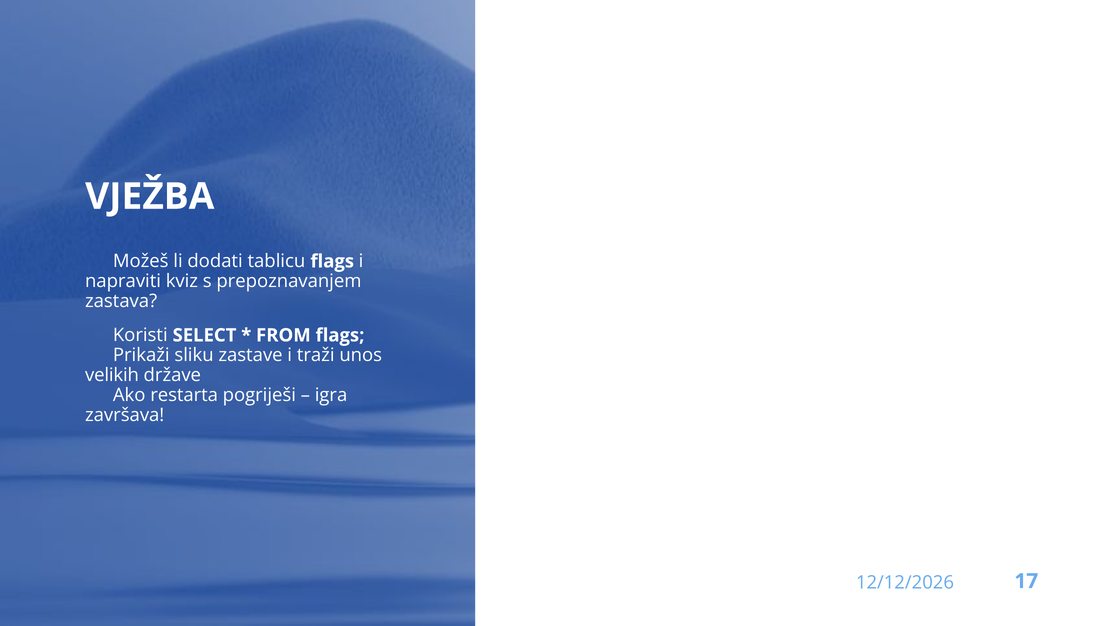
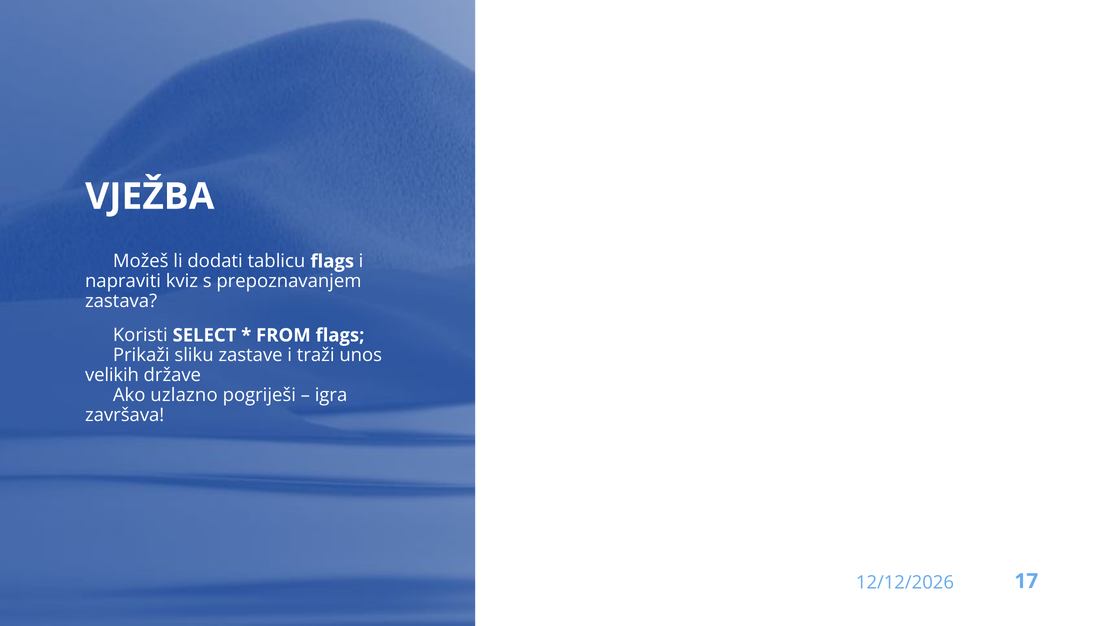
restarta: restarta -> uzlazno
